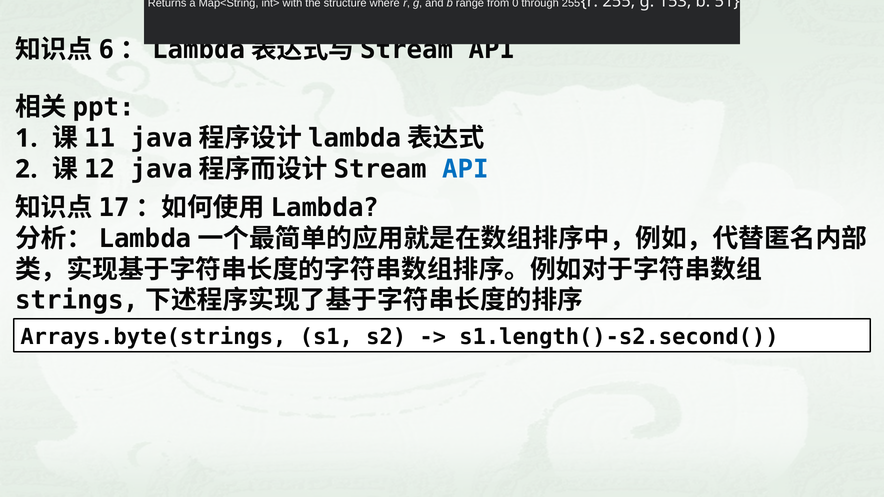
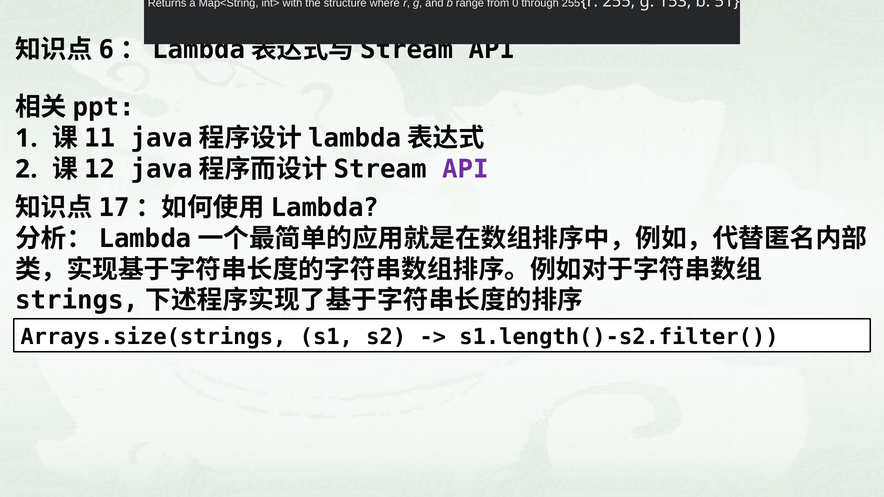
API at (465, 169) colour: blue -> purple
Arrays.byte(strings: Arrays.byte(strings -> Arrays.size(strings
s1.length()-s2.second(: s1.length()-s2.second( -> s1.length()-s2.filter(
